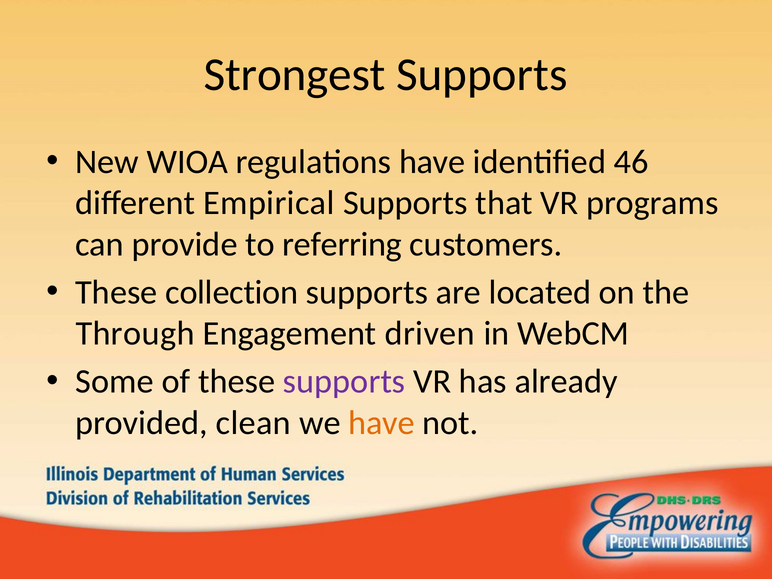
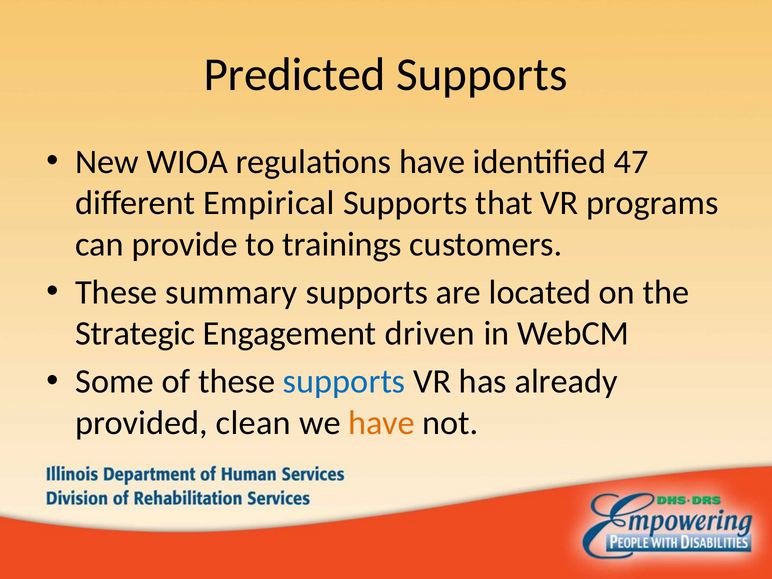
Strongest: Strongest -> Predicted
46: 46 -> 47
referring: referring -> trainings
collection: collection -> summary
Through: Through -> Strategic
supports at (344, 382) colour: purple -> blue
